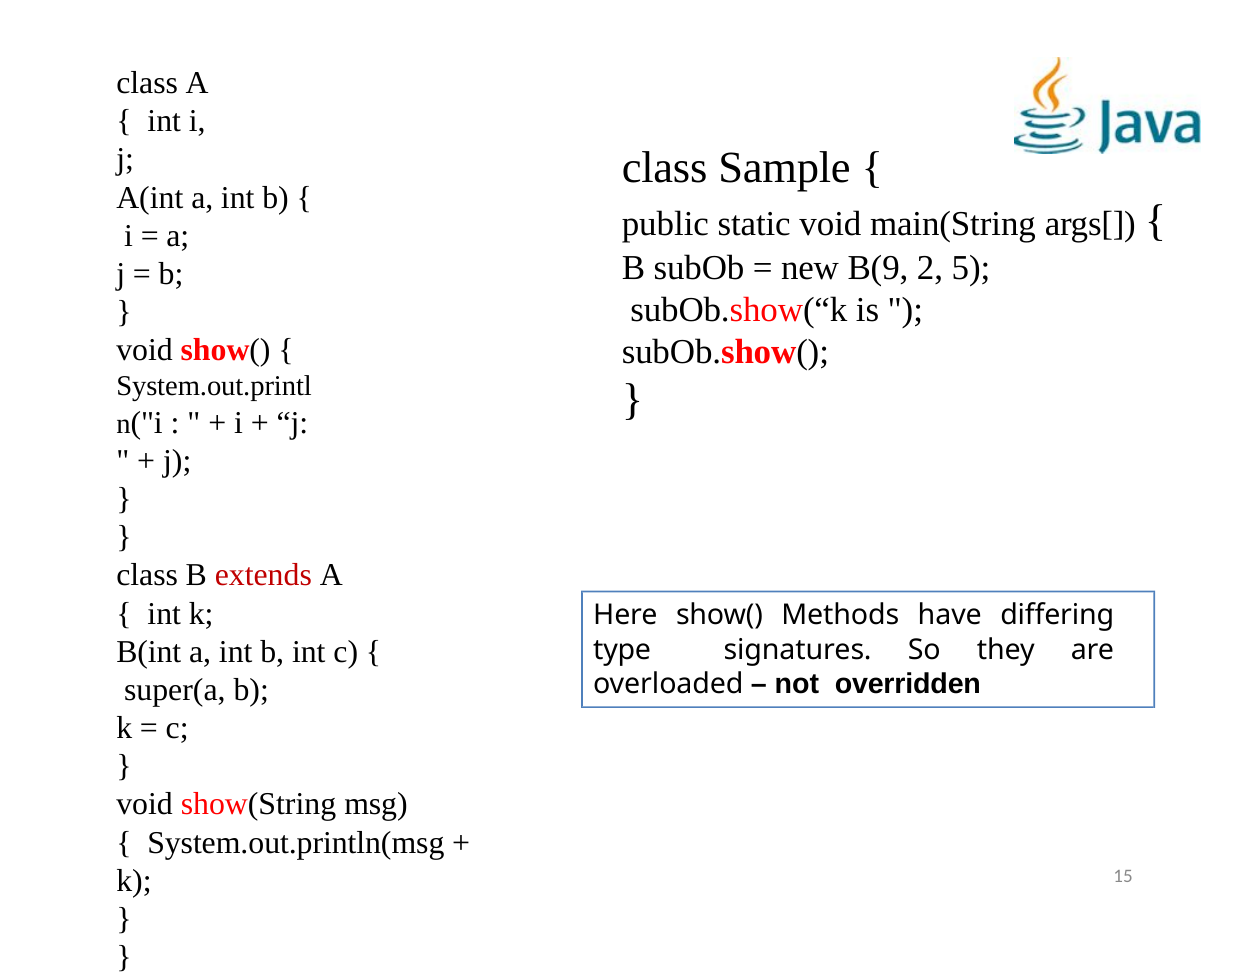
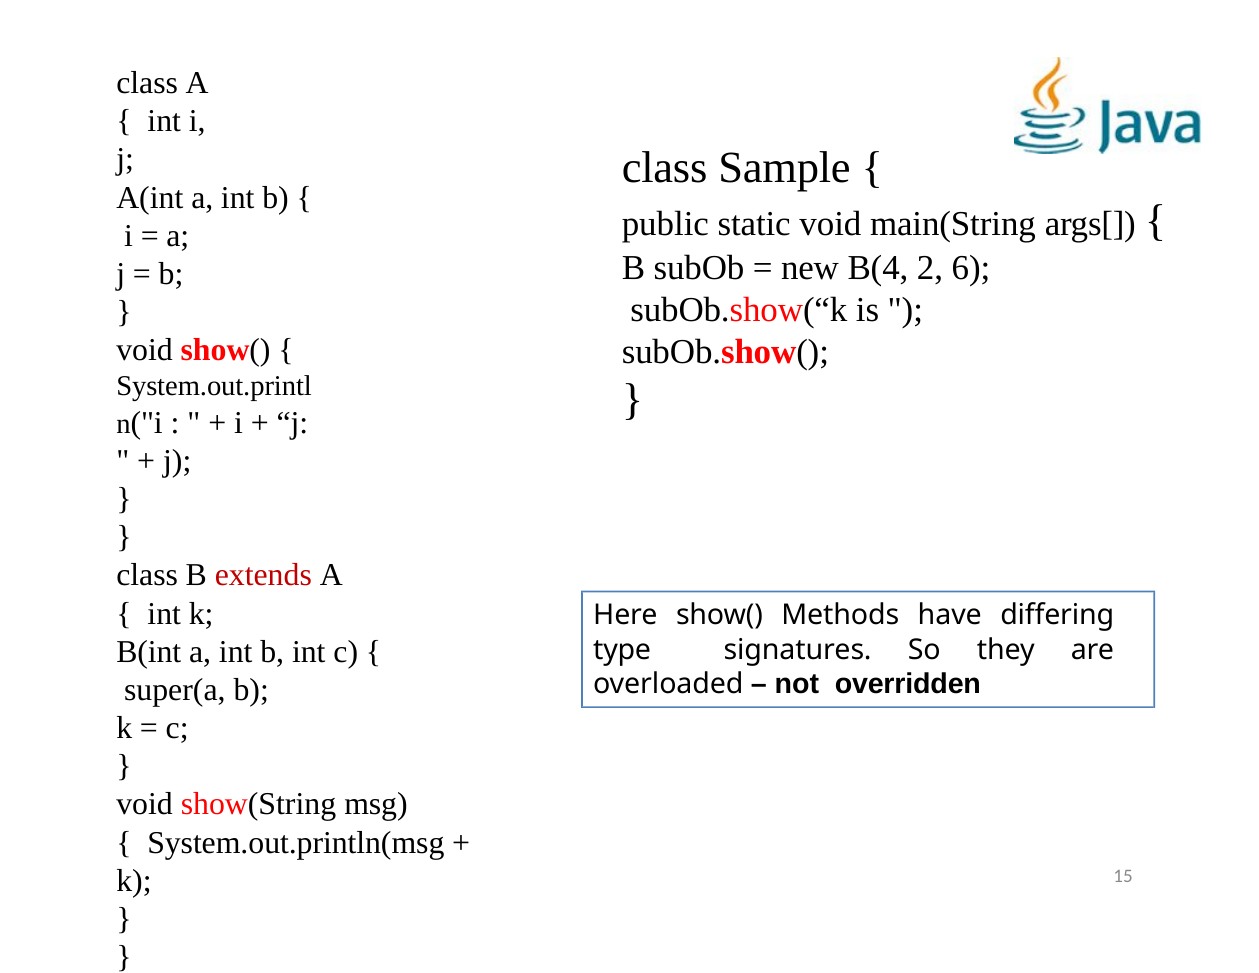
B(9: B(9 -> B(4
5: 5 -> 6
